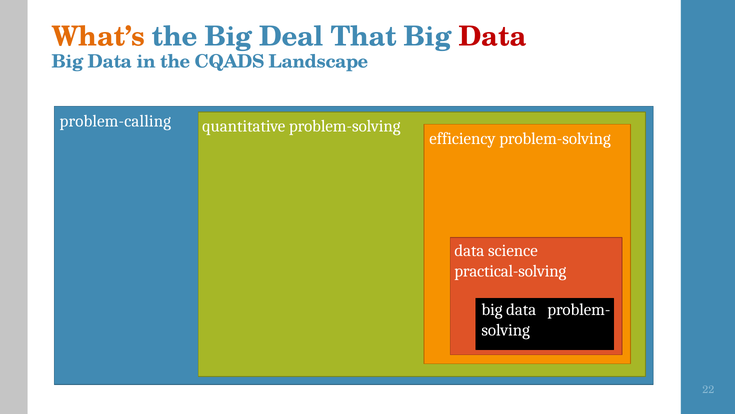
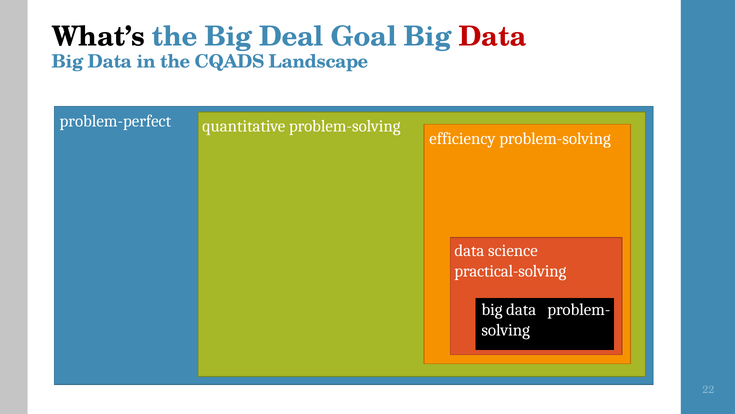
What’s colour: orange -> black
That: That -> Goal
problem-calling: problem-calling -> problem-perfect
